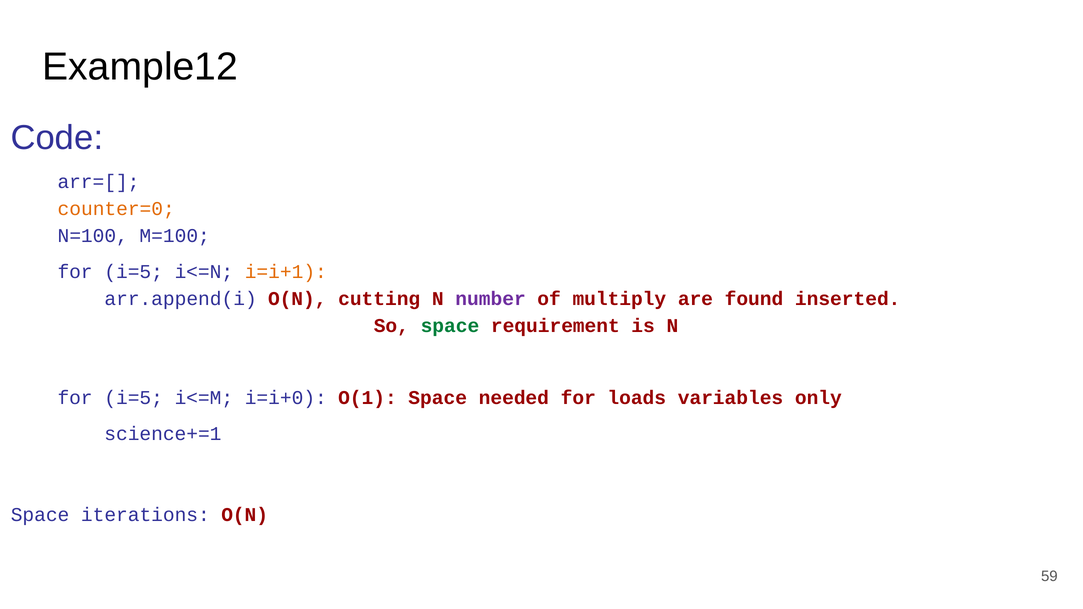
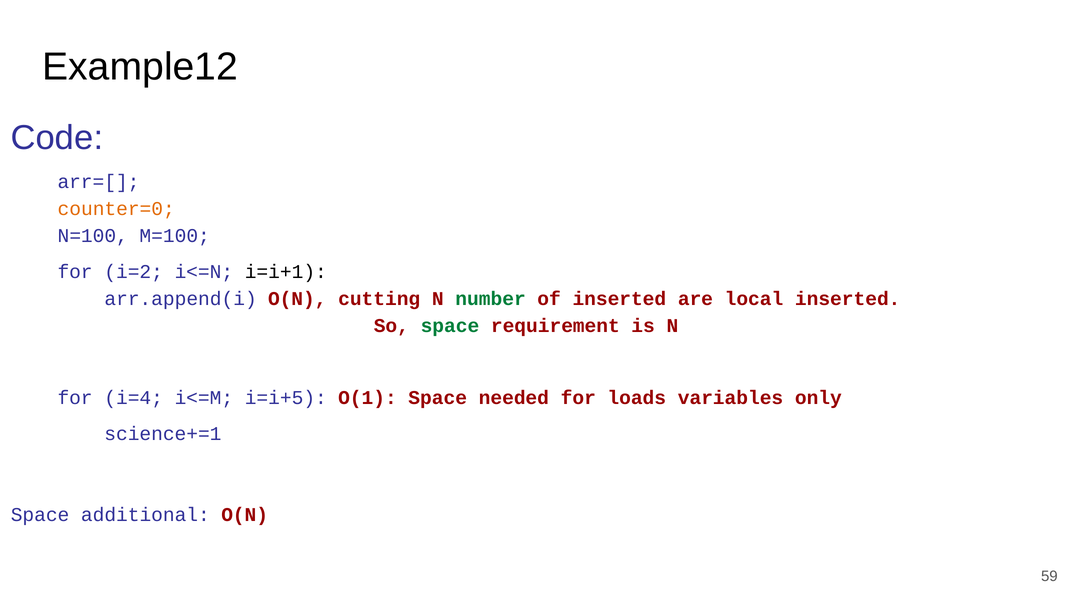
i=5 at (134, 272): i=5 -> i=2
i=i+1 colour: orange -> black
number colour: purple -> green
of multiply: multiply -> inserted
found: found -> local
i=5 at (134, 398): i=5 -> i=4
i=i+0: i=i+0 -> i=i+5
iterations: iterations -> additional
